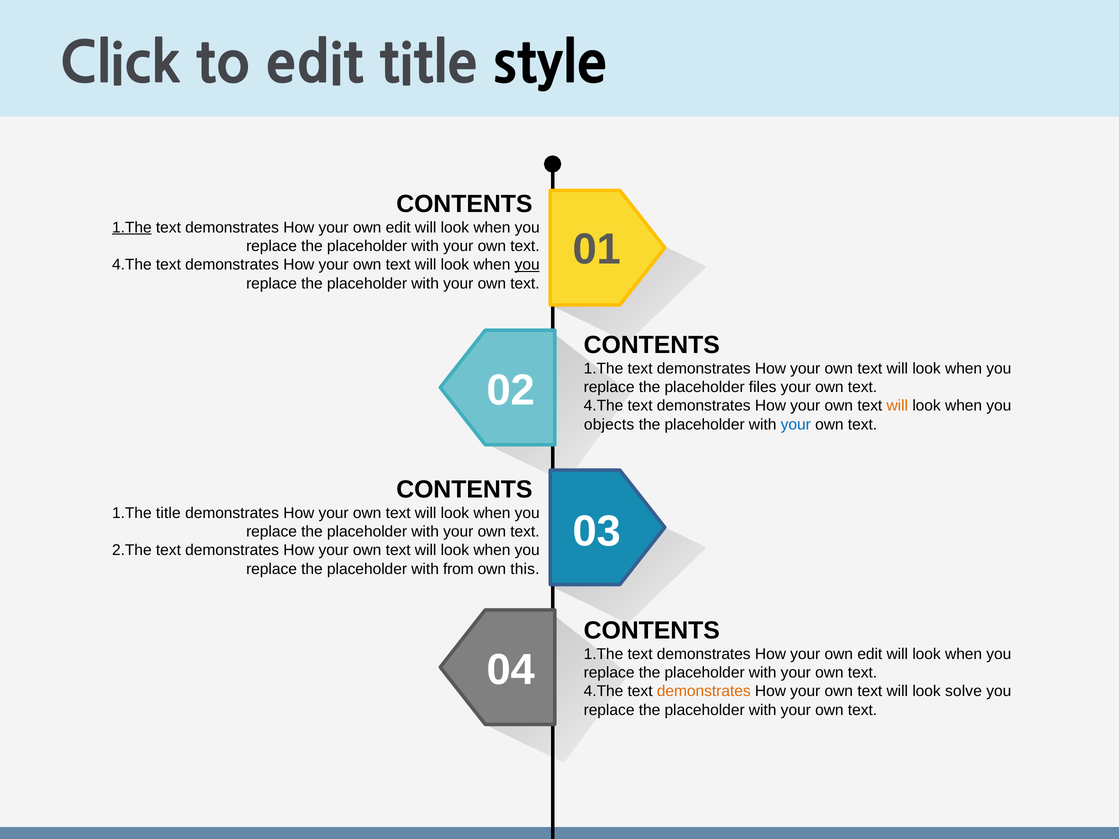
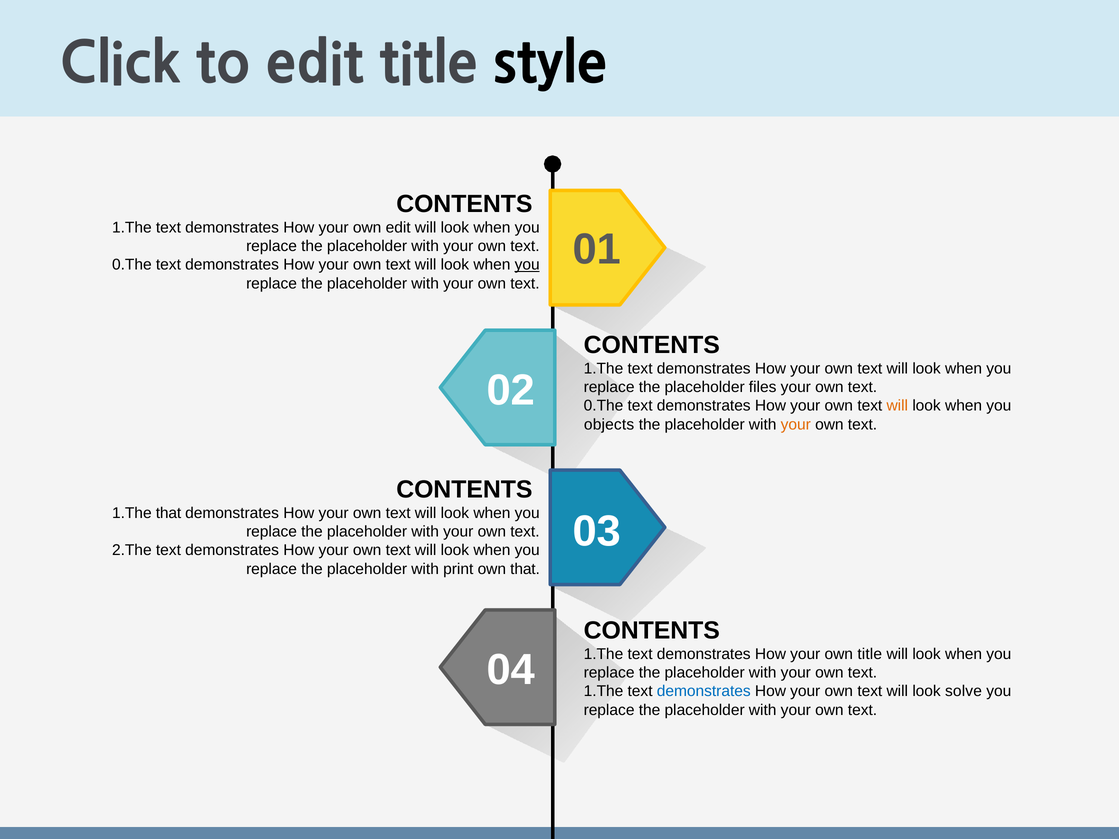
1.The at (132, 228) underline: present -> none
4.The at (132, 265): 4.The -> 0.The
4.The at (604, 406): 4.The -> 0.The
your at (796, 425) colour: blue -> orange
1.The title: title -> that
from: from -> print
own this: this -> that
edit at (870, 654): edit -> title
4.The at (604, 691): 4.The -> 1.The
demonstrates at (704, 691) colour: orange -> blue
